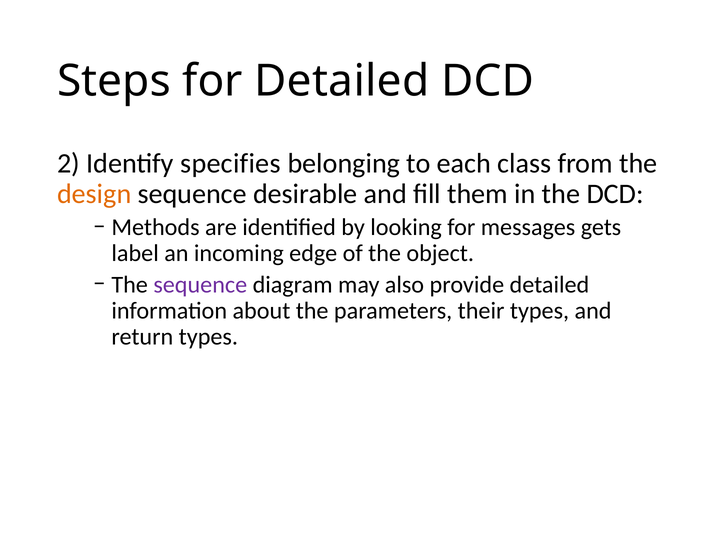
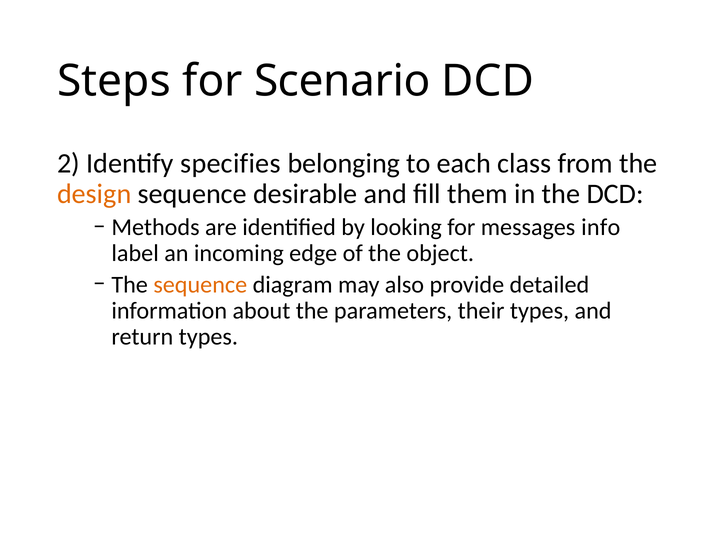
for Detailed: Detailed -> Scenario
gets: gets -> info
sequence at (200, 284) colour: purple -> orange
